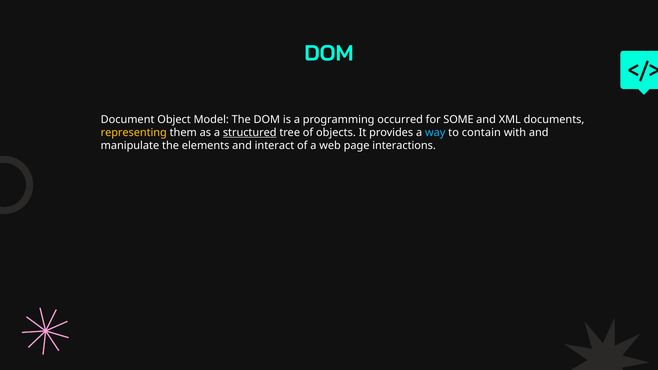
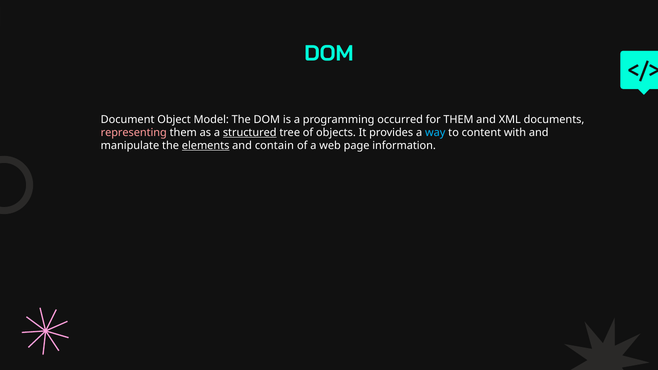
for SOME: SOME -> THEM
representing colour: yellow -> pink
contain: contain -> content
elements underline: none -> present
interact: interact -> contain
interactions: interactions -> information
